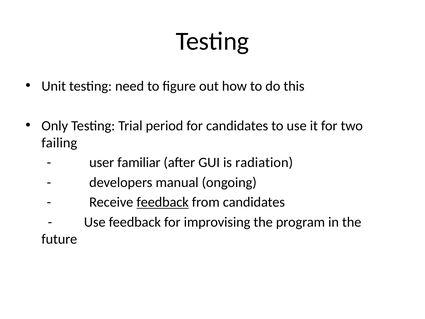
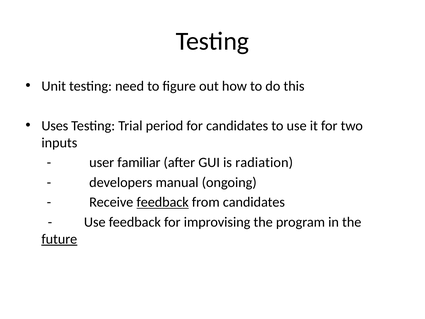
Only: Only -> Uses
failing: failing -> inputs
future underline: none -> present
